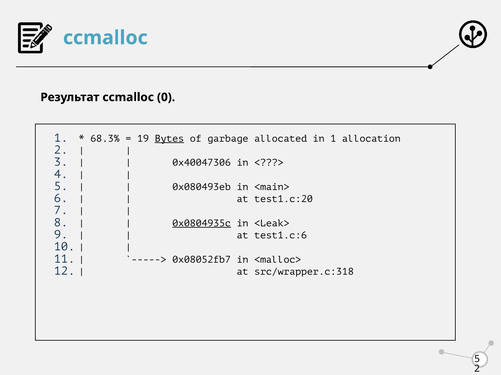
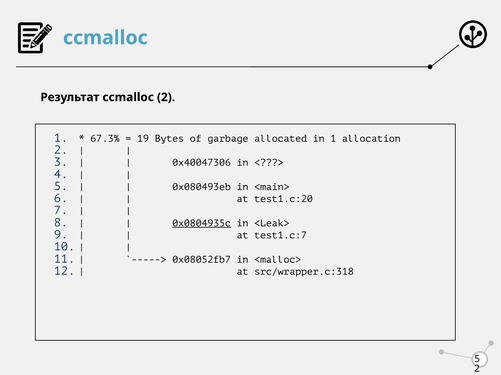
ccmalloc 0: 0 -> 2
68.3%: 68.3% -> 67.3%
Bytes underline: present -> none
test1.c:6: test1.c:6 -> test1.c:7
